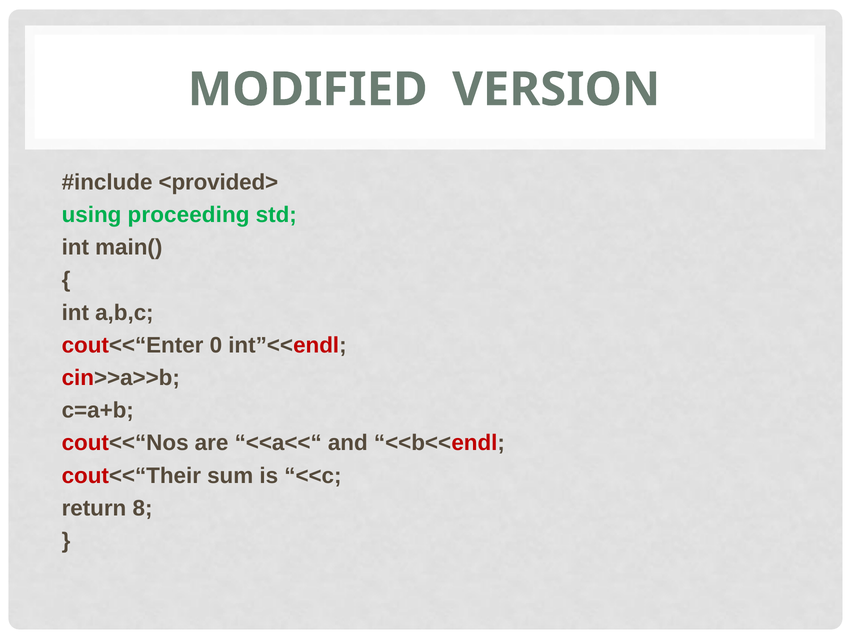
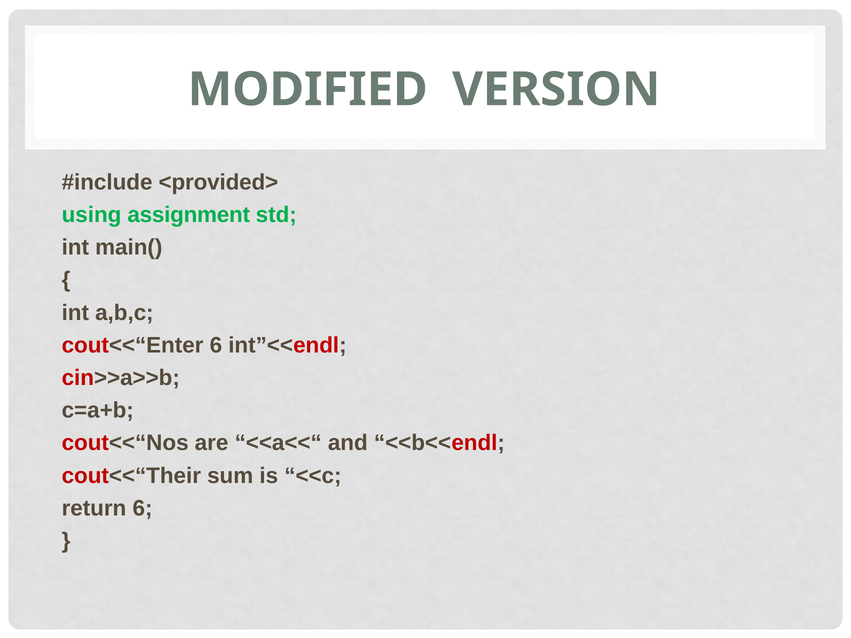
proceeding: proceeding -> assignment
cout<<“Enter 0: 0 -> 6
return 8: 8 -> 6
